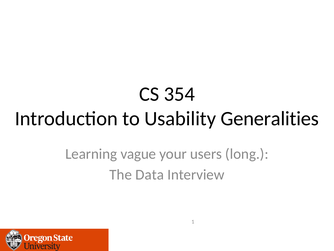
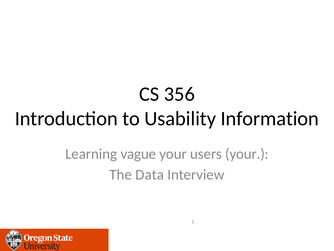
354: 354 -> 356
Generalities: Generalities -> Information
users long: long -> your
